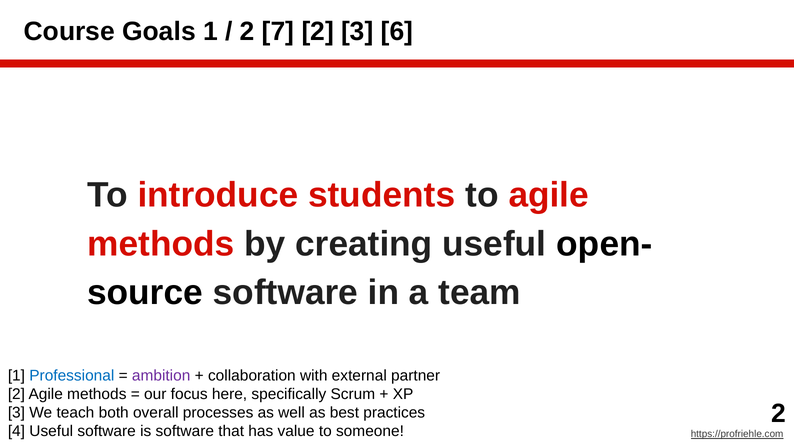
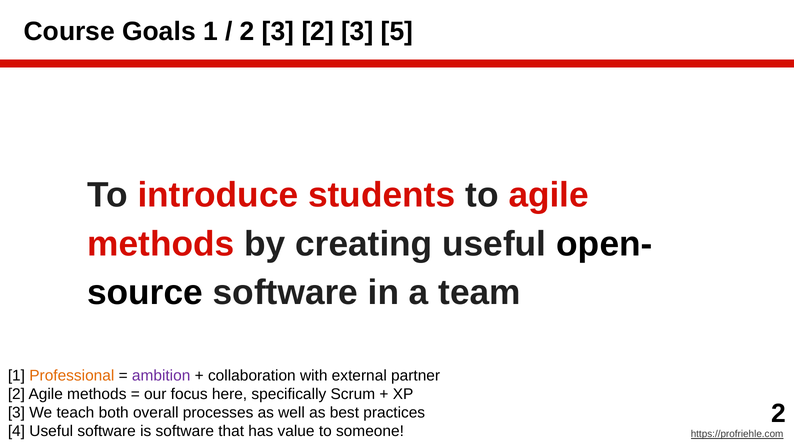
7 at (278, 32): 7 -> 3
6: 6 -> 5
Professional colour: blue -> orange
